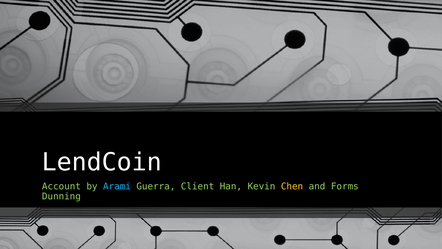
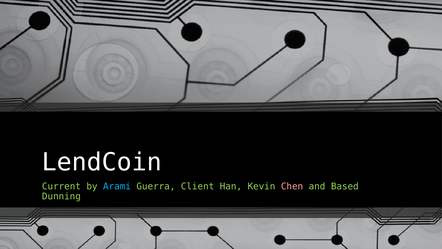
Account: Account -> Current
Chen colour: yellow -> pink
Forms: Forms -> Based
